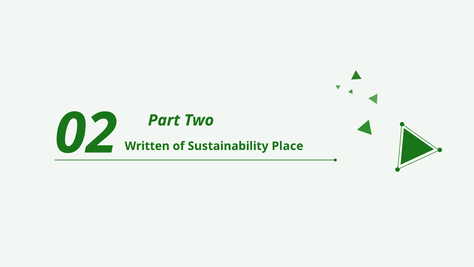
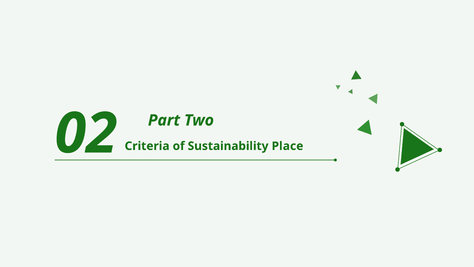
Written: Written -> Criteria
